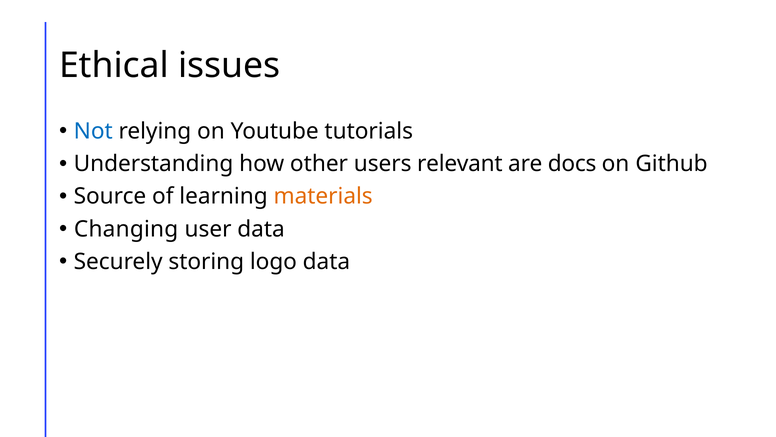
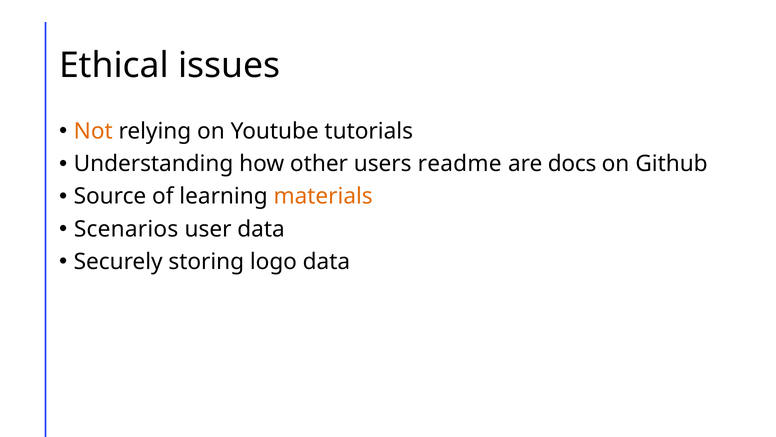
Not colour: blue -> orange
relevant: relevant -> readme
Changing: Changing -> Scenarios
